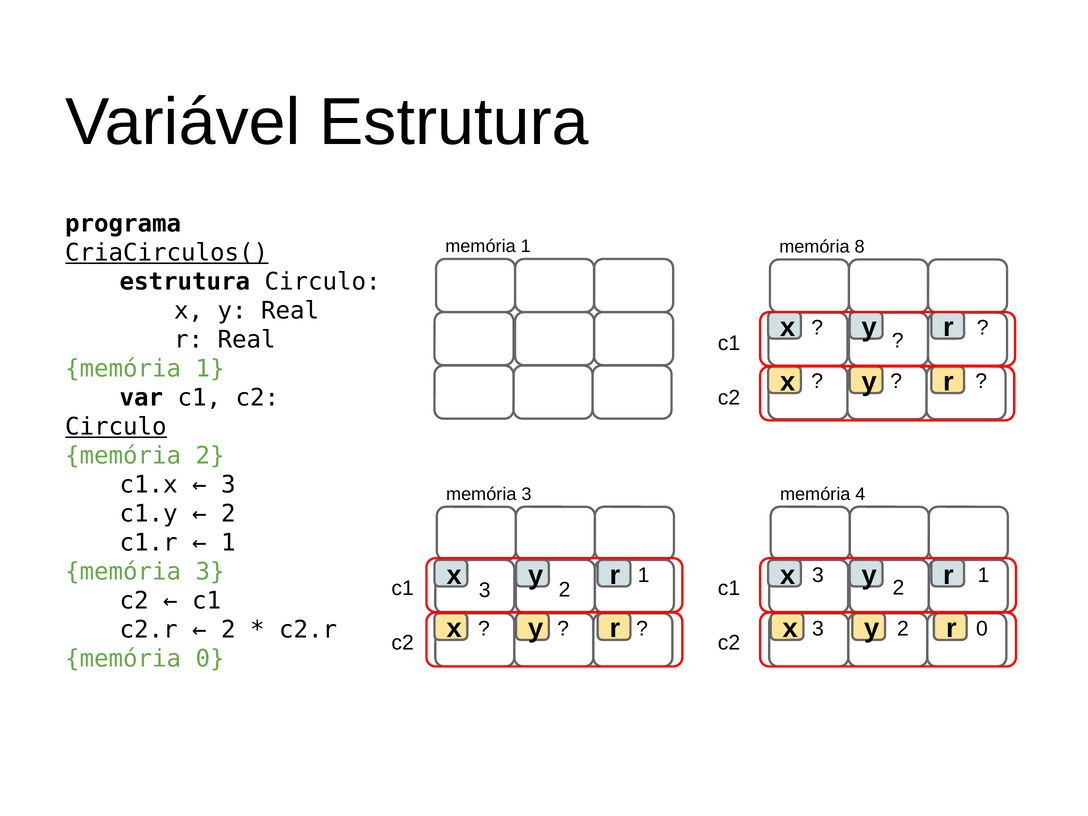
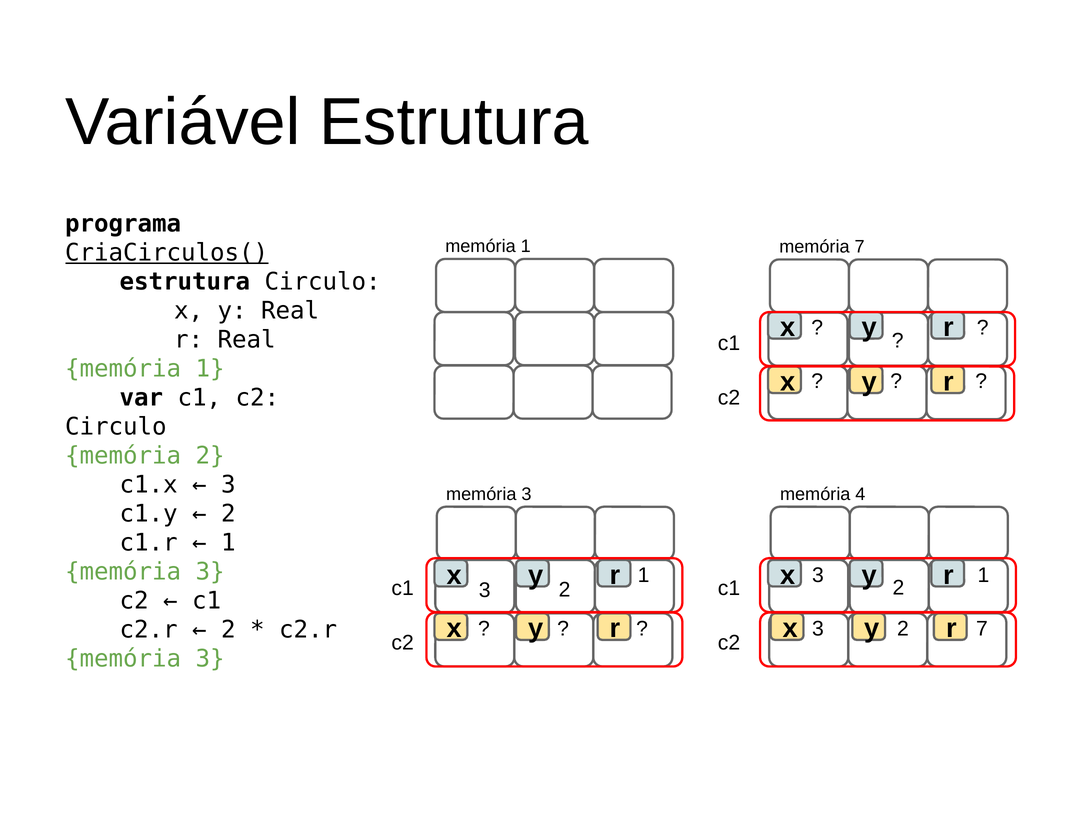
memória 8: 8 -> 7
Circulo at (116, 427) underline: present -> none
3 0: 0 -> 7
0 at (210, 659): 0 -> 3
